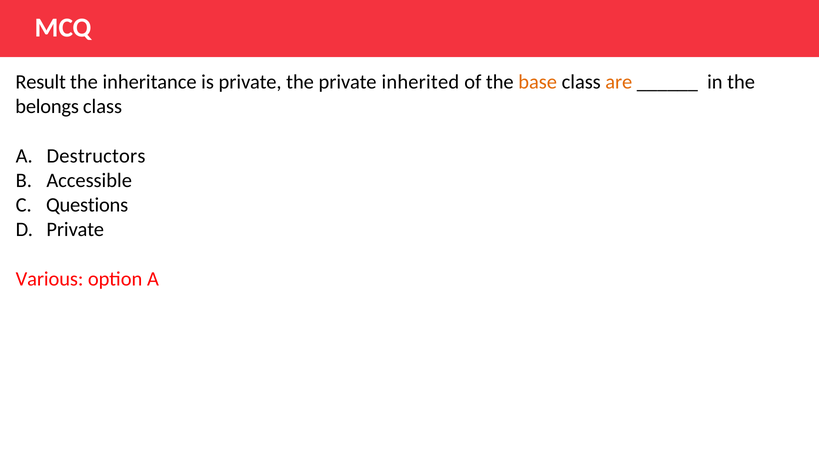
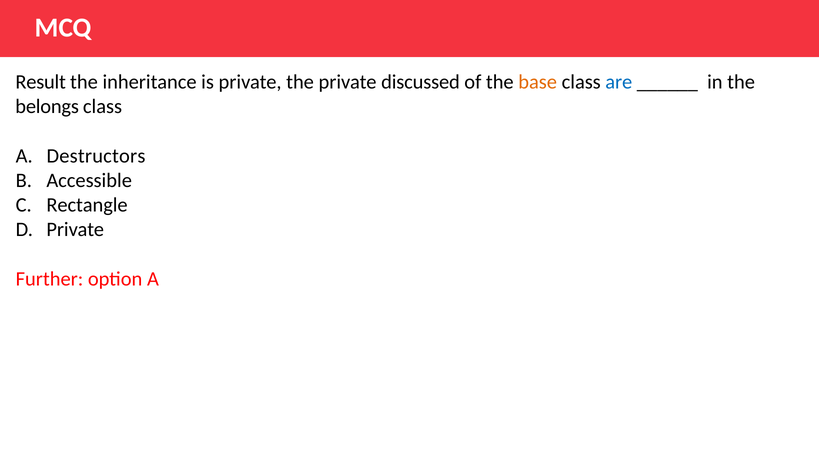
inherited: inherited -> discussed
are colour: orange -> blue
Questions: Questions -> Rectangle
Various: Various -> Further
